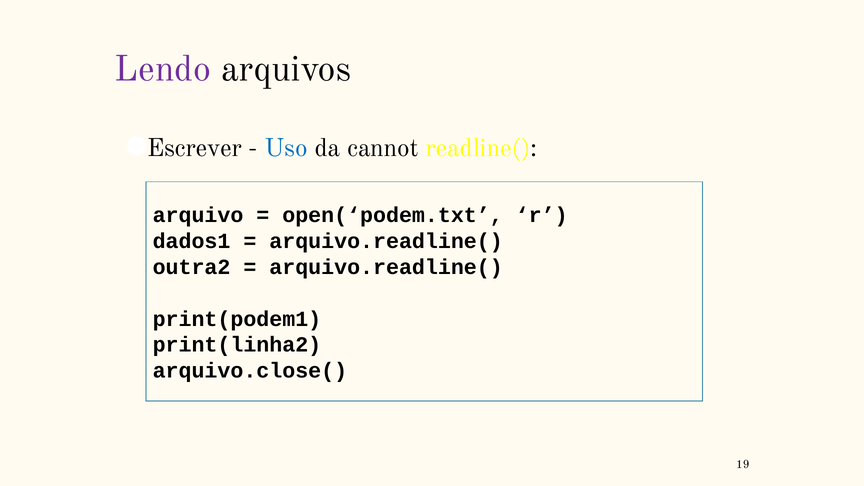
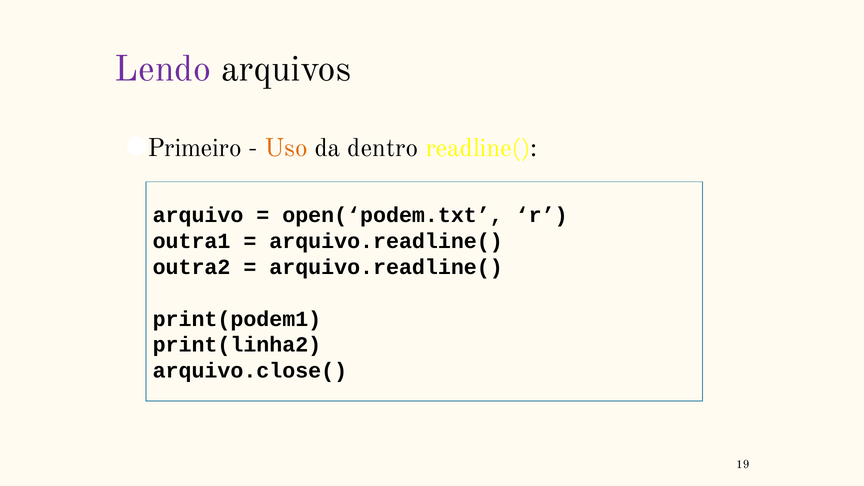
Escrever: Escrever -> Primeiro
Uso colour: blue -> orange
cannot: cannot -> dentro
dados1: dados1 -> outra1
